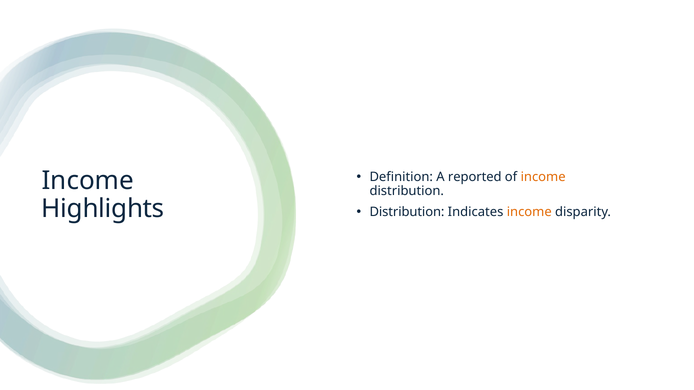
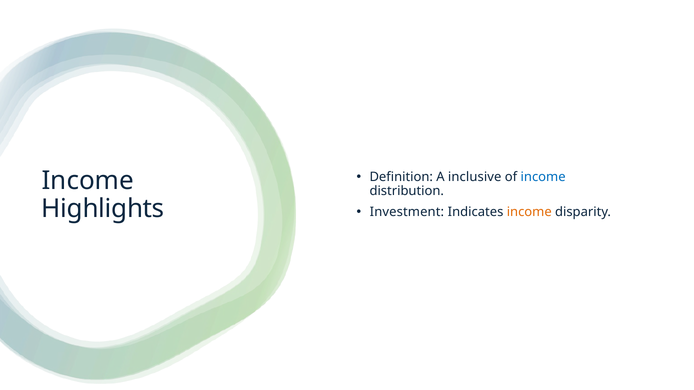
reported: reported -> inclusive
income at (543, 177) colour: orange -> blue
Distribution at (407, 212): Distribution -> Investment
